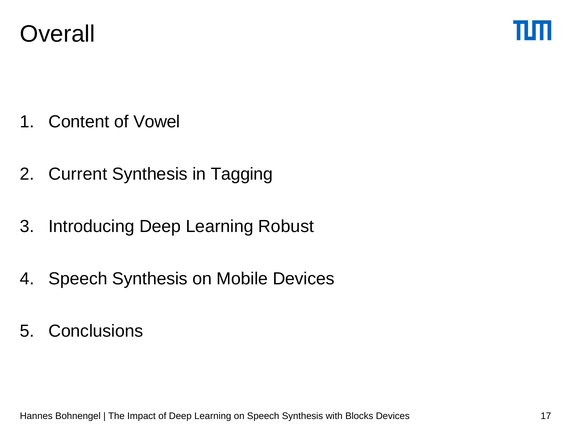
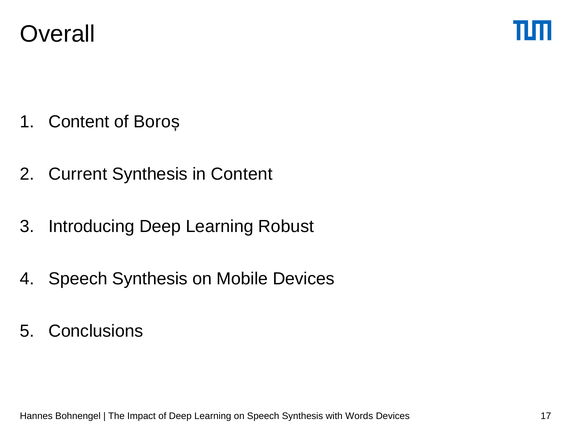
Vowel: Vowel -> Boroș
in Tagging: Tagging -> Content
Blocks: Blocks -> Words
